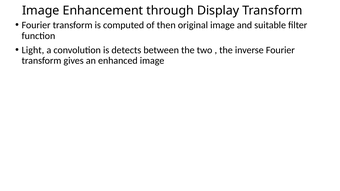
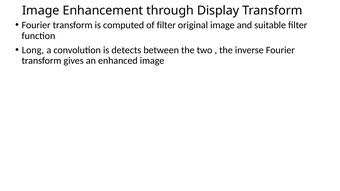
of then: then -> filter
Light: Light -> Long
